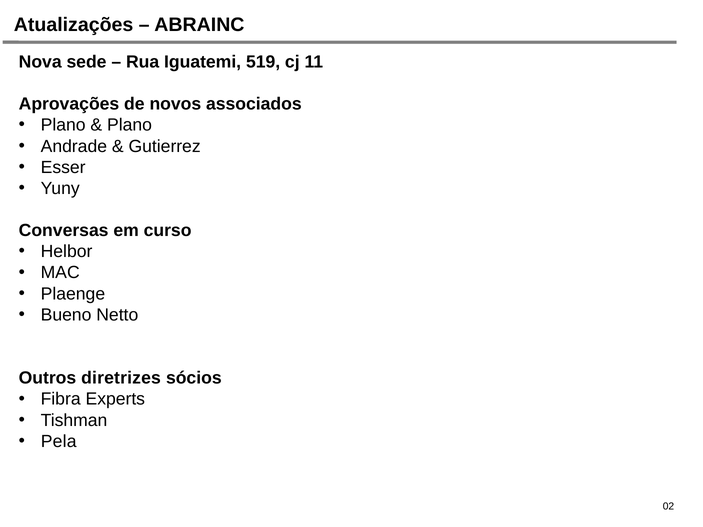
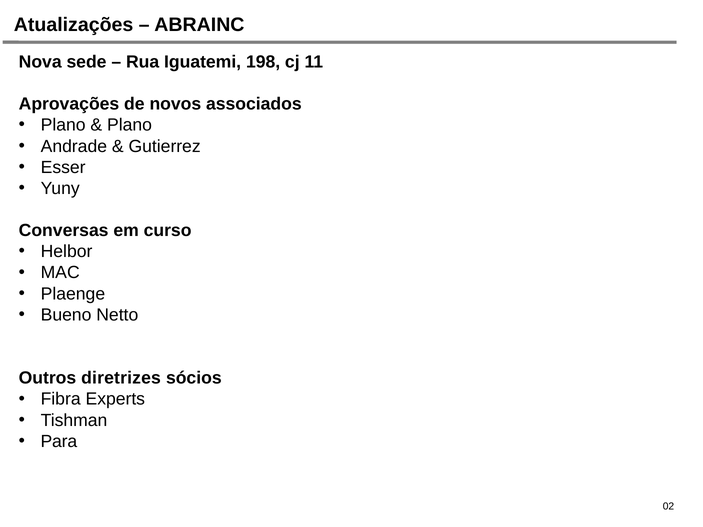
519: 519 -> 198
Pela: Pela -> Para
